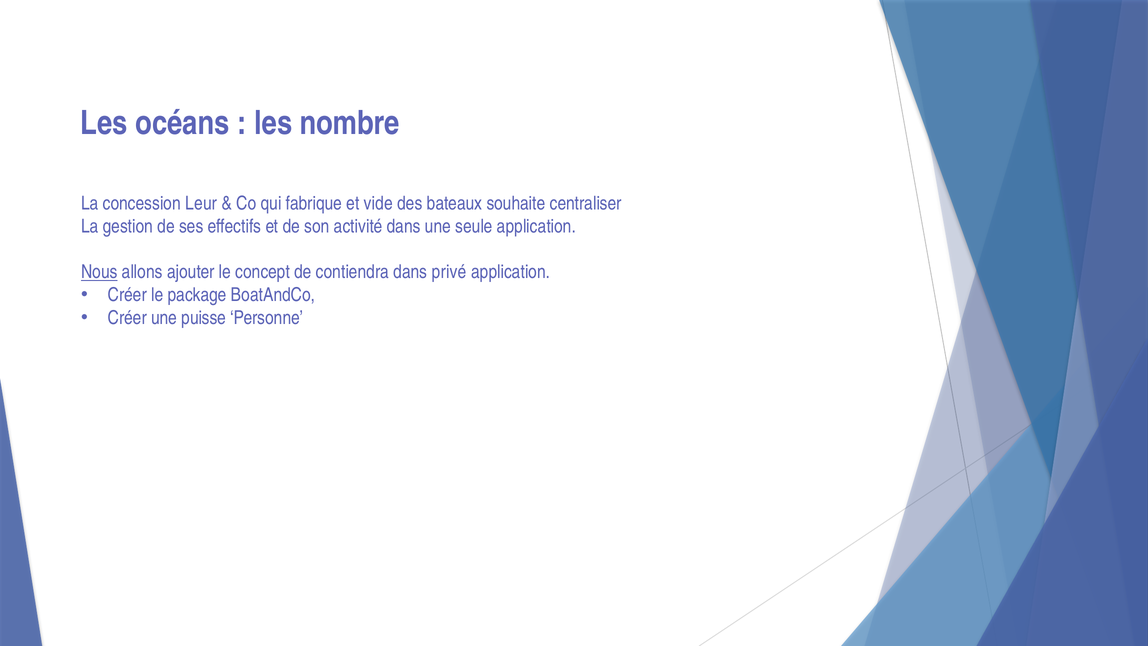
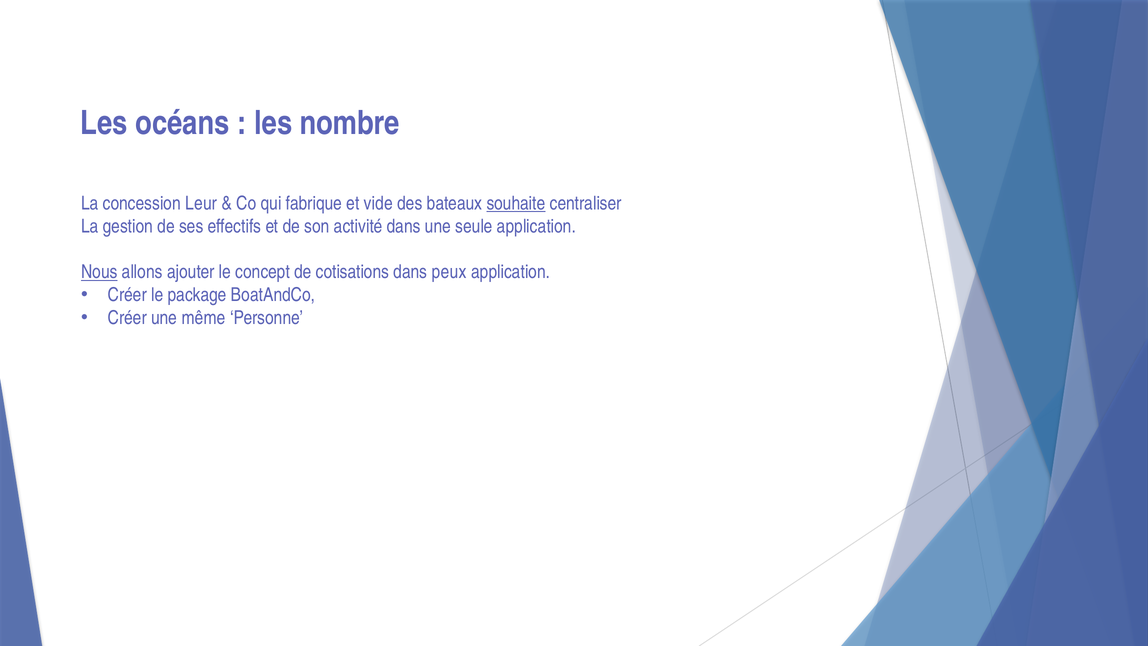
souhaite underline: none -> present
contiendra: contiendra -> cotisations
privé: privé -> peux
puisse: puisse -> même
